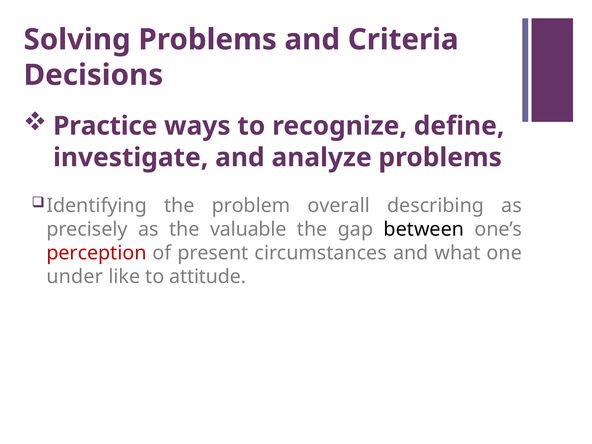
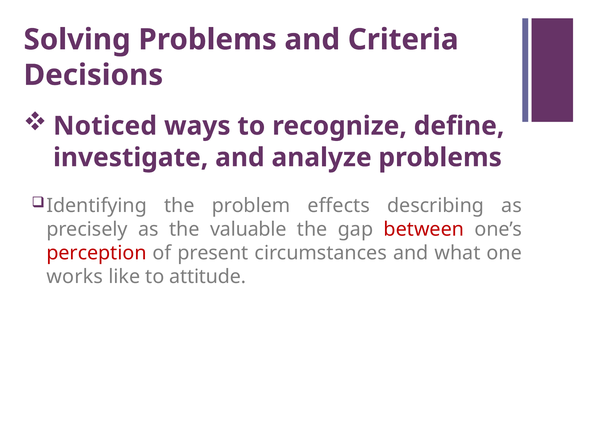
Practice: Practice -> Noticed
overall: overall -> effects
between colour: black -> red
under: under -> works
